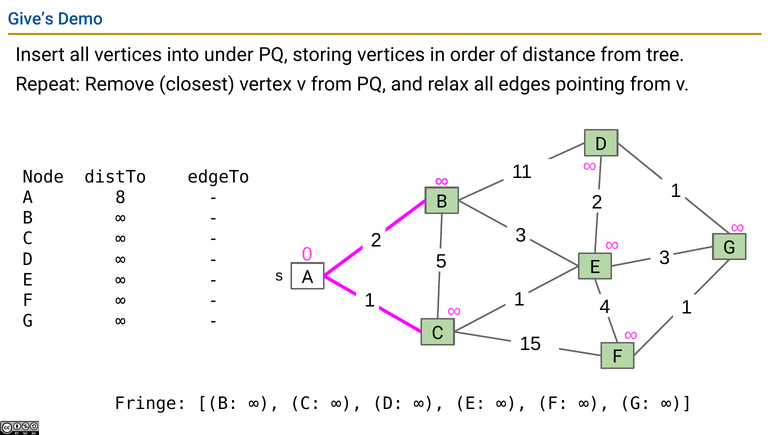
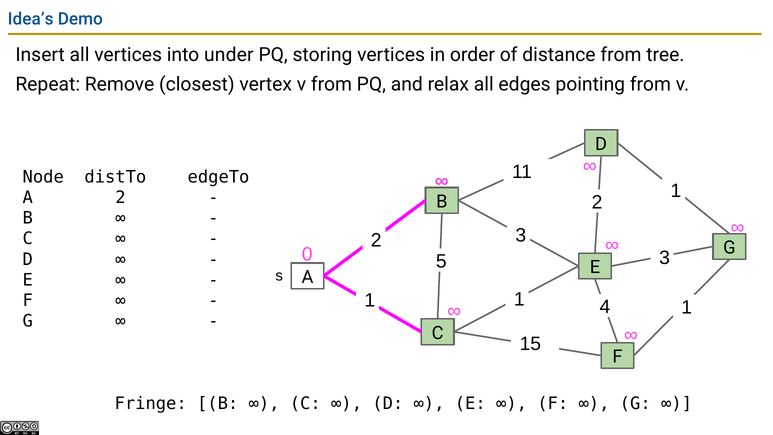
Give’s: Give’s -> Idea’s
A 8: 8 -> 2
